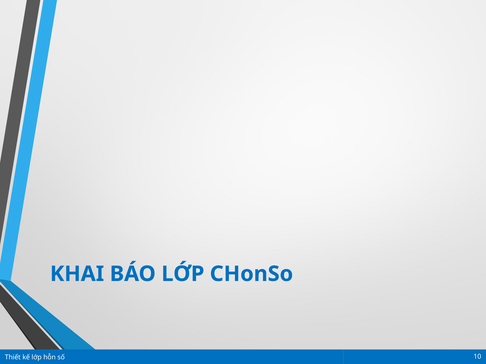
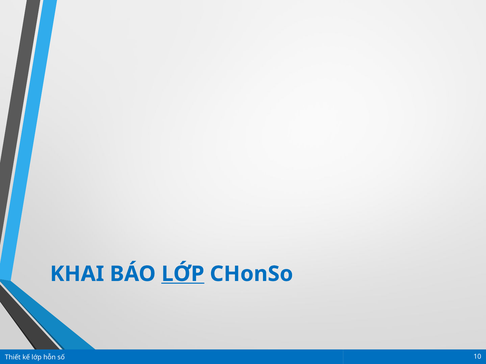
LỚP at (183, 274) underline: none -> present
